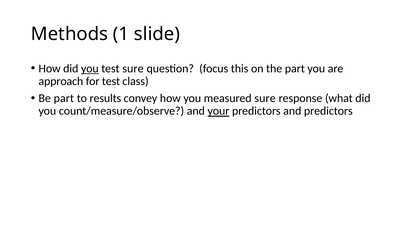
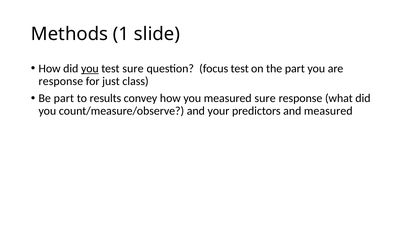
focus this: this -> test
approach at (61, 81): approach -> response
for test: test -> just
your underline: present -> none
and predictors: predictors -> measured
